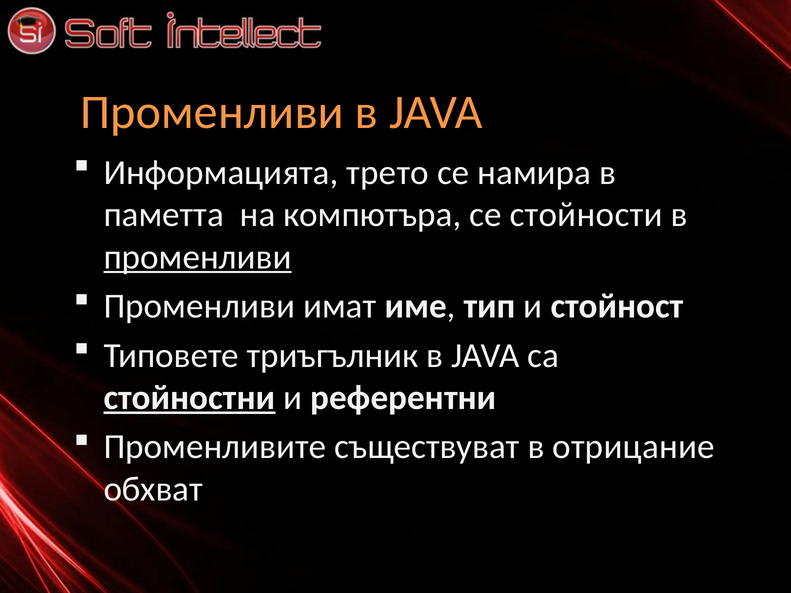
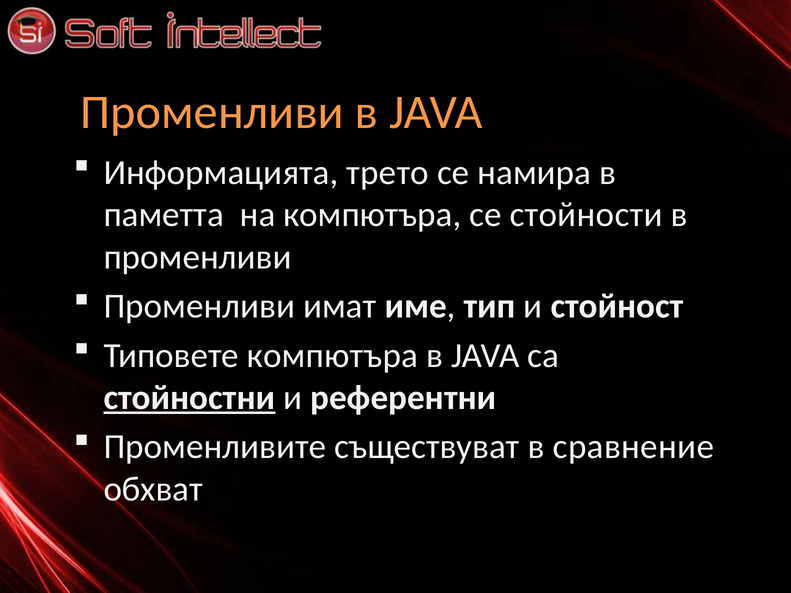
променливи at (198, 257) underline: present -> none
Типовете триъгълник: триъгълник -> компютъра
отрицание: отрицание -> сравнение
